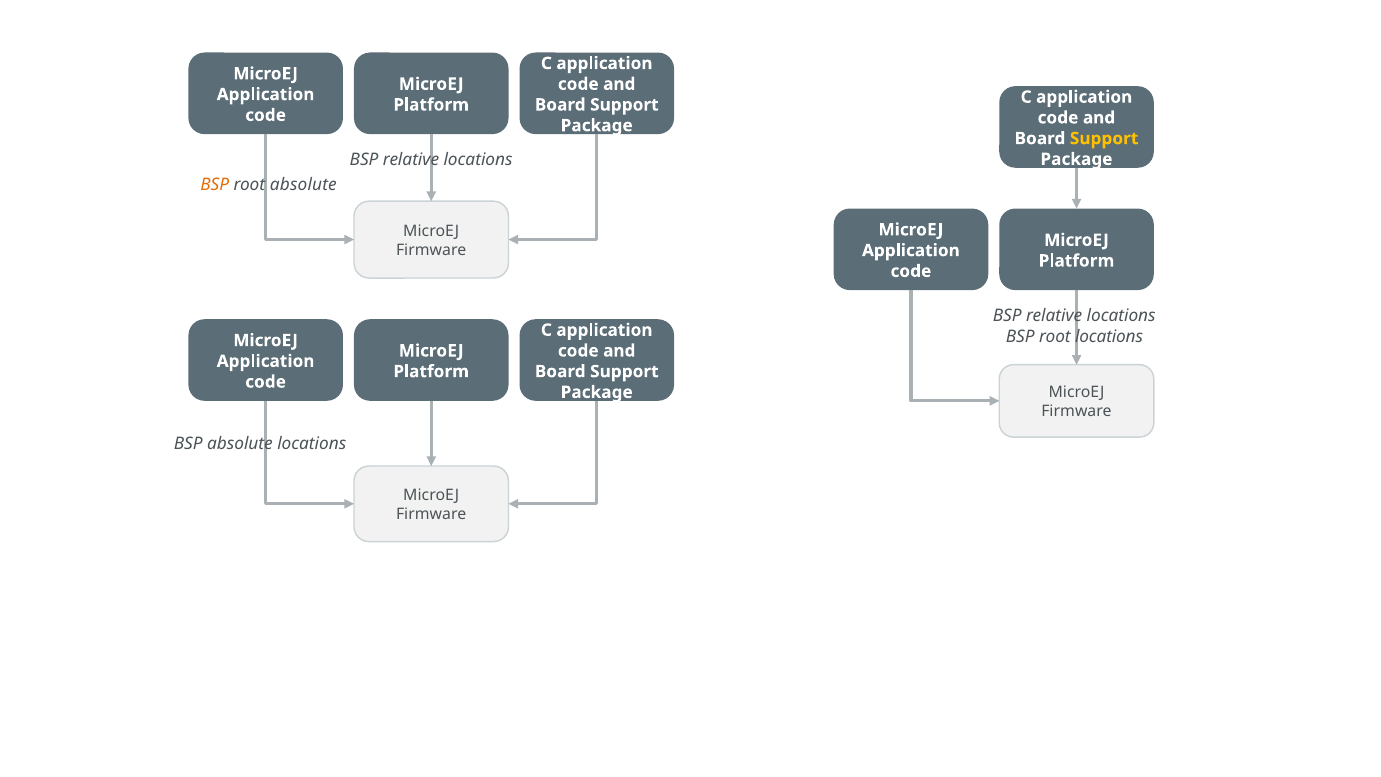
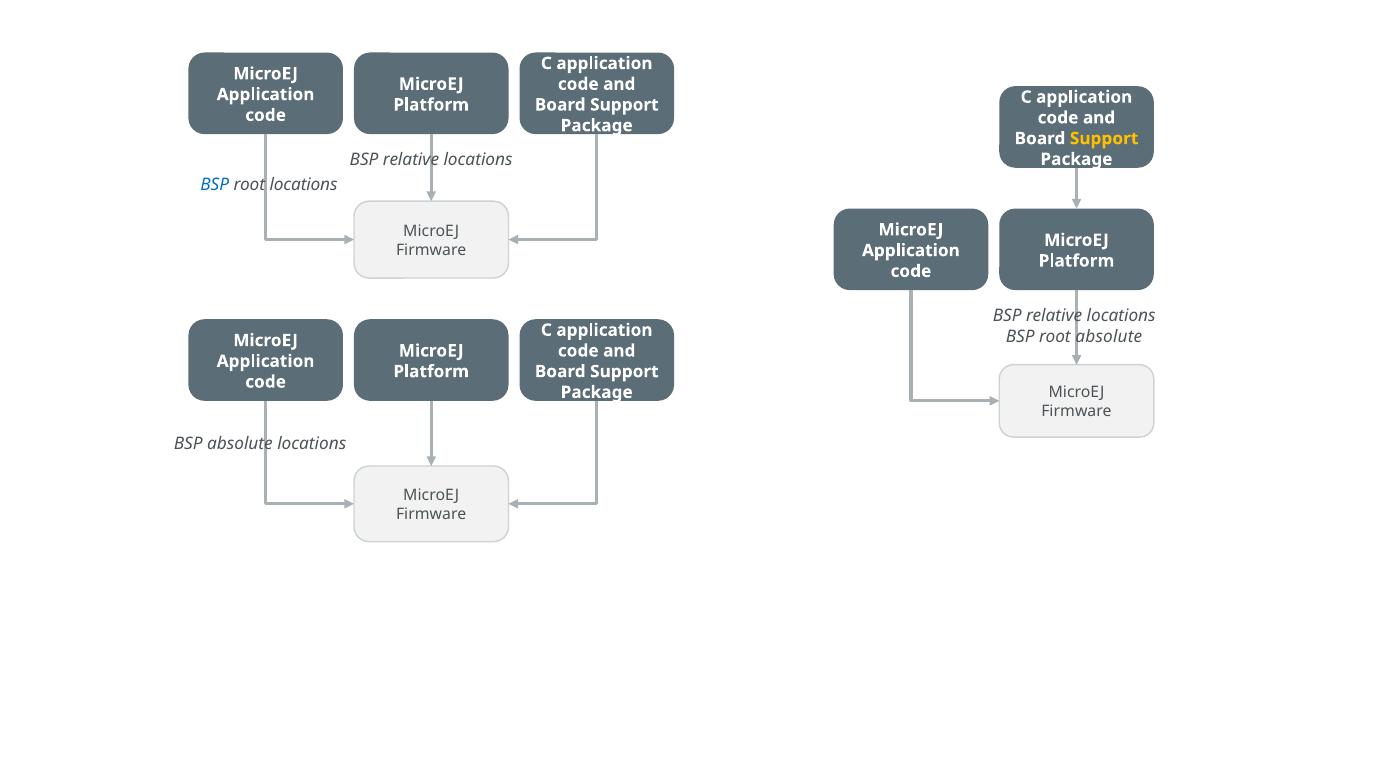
BSP at (215, 184) colour: orange -> blue
root absolute: absolute -> locations
root locations: locations -> absolute
